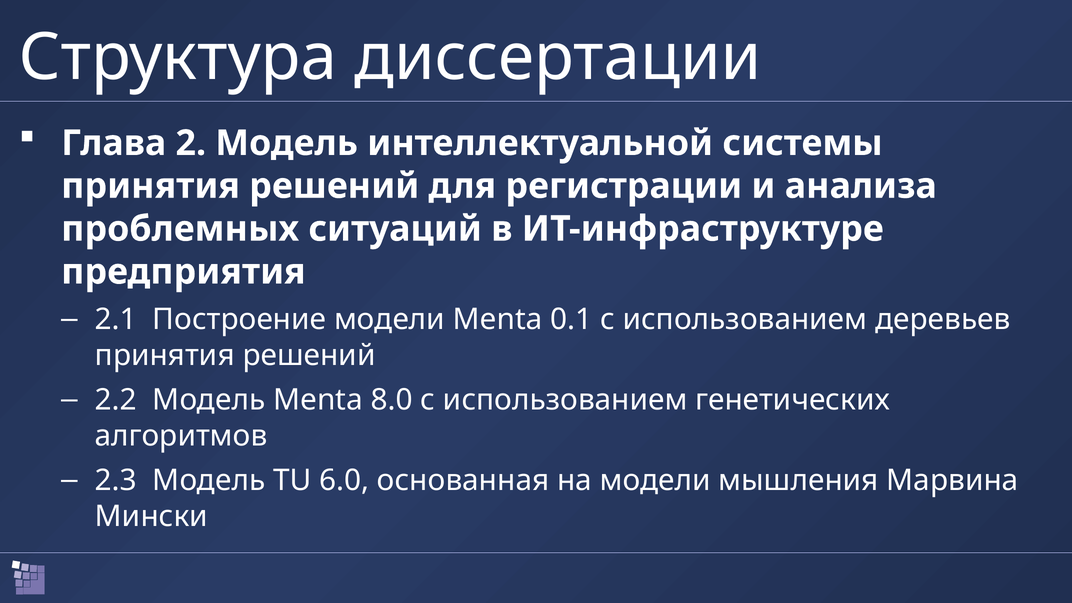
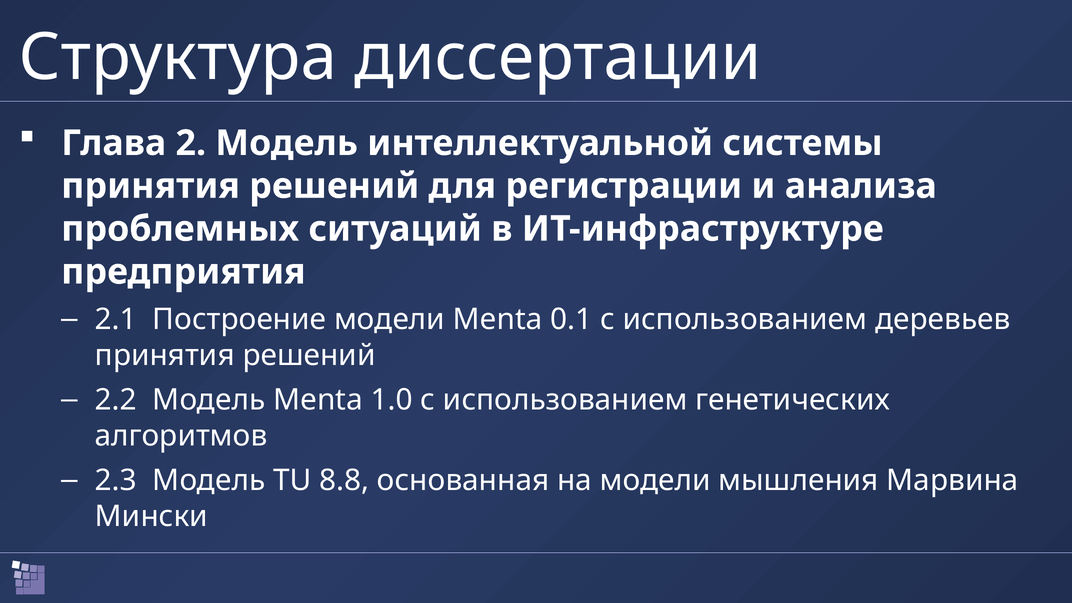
8.0: 8.0 -> 1.0
6.0: 6.0 -> 8.8
